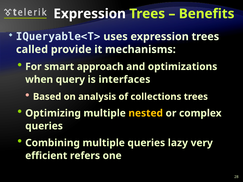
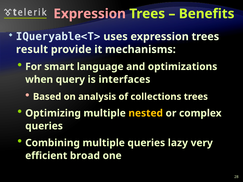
Expression at (90, 14) colour: white -> pink
called: called -> result
approach: approach -> language
refers: refers -> broad
